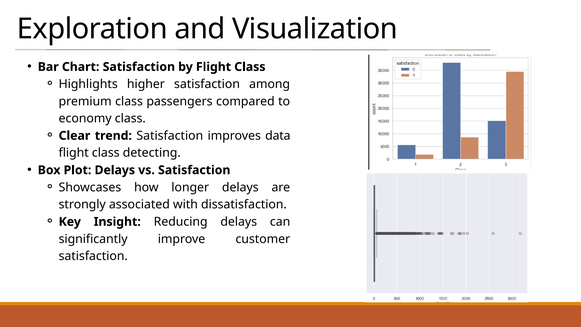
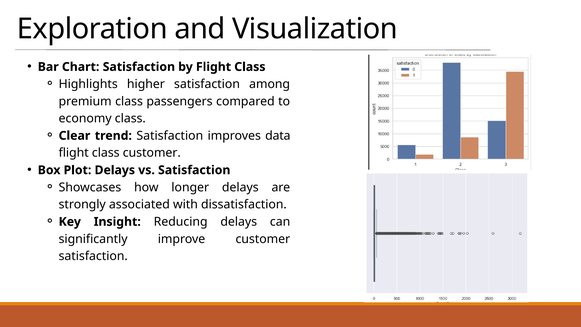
class detecting: detecting -> customer
